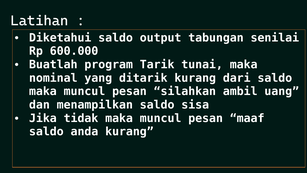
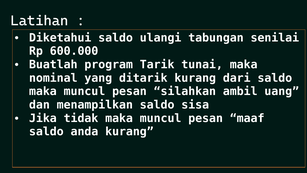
output: output -> ulangi
